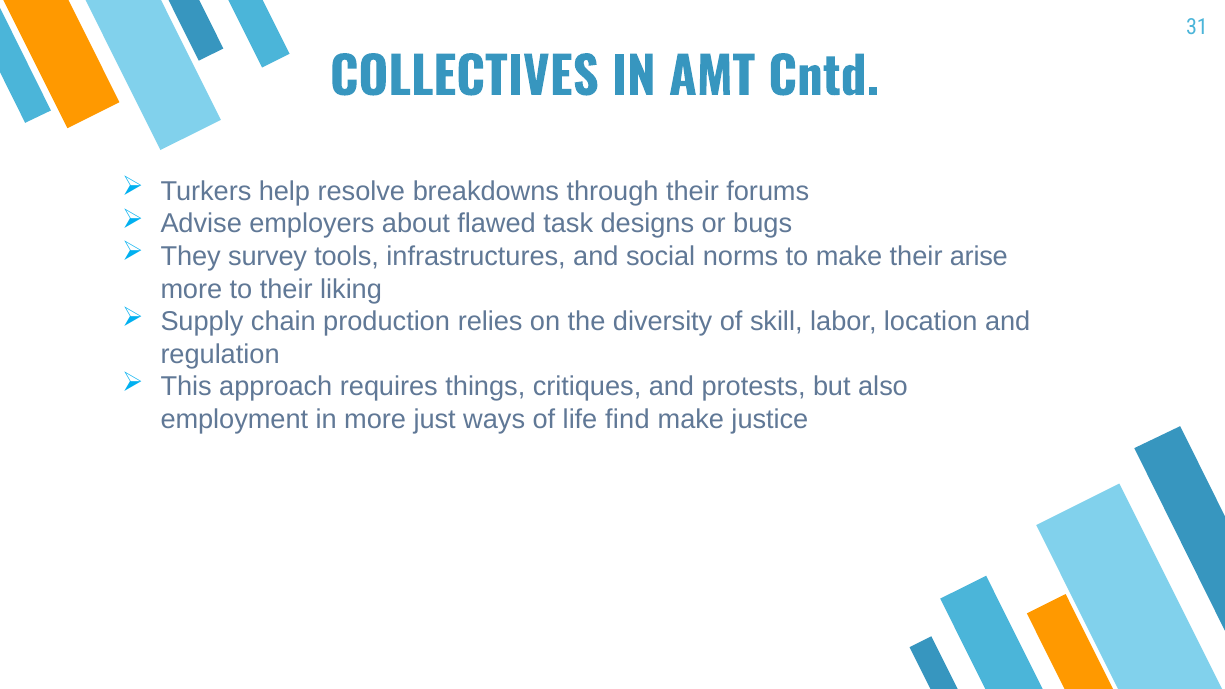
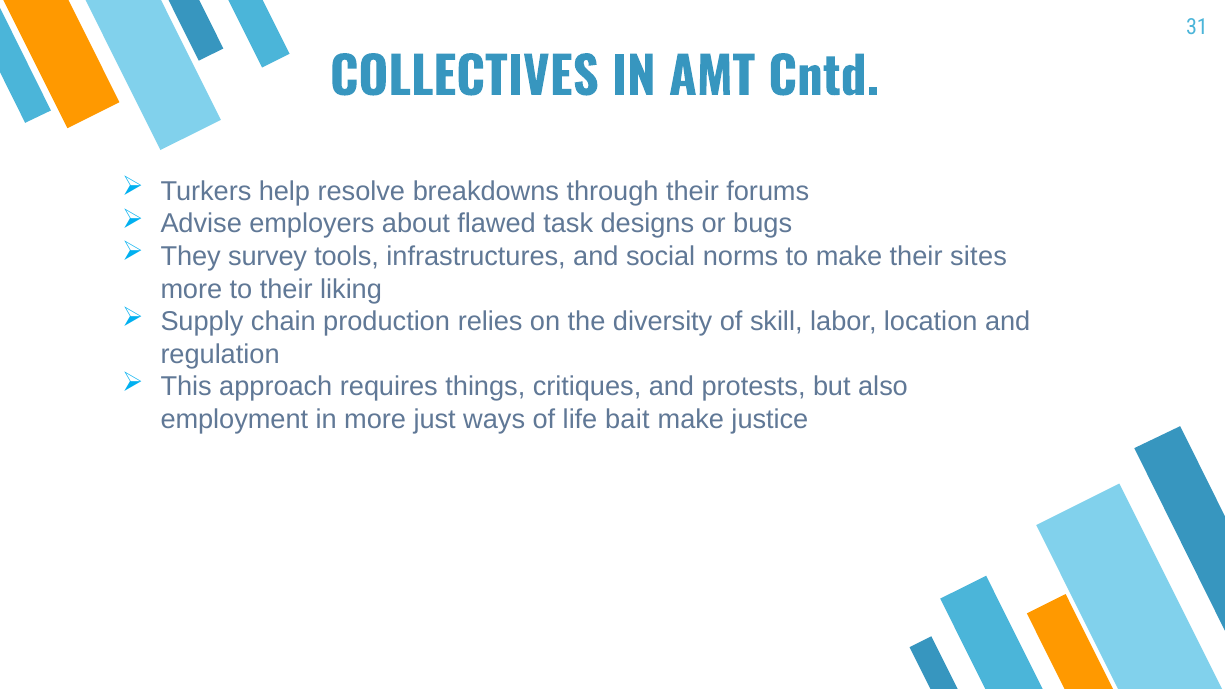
arise: arise -> sites
find: find -> bait
